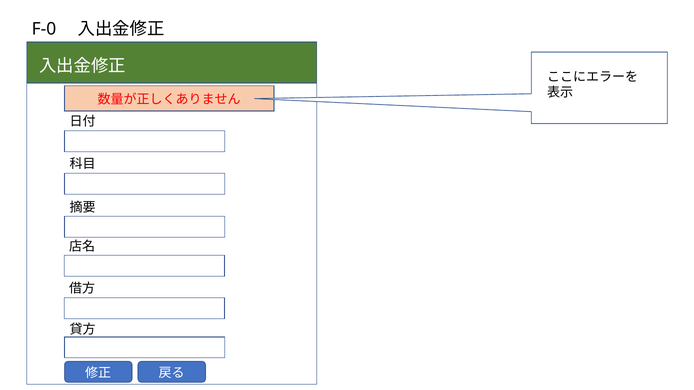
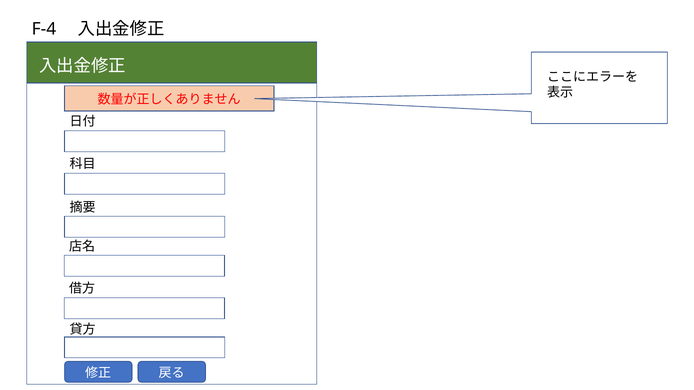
F-0: F-0 -> F-4
